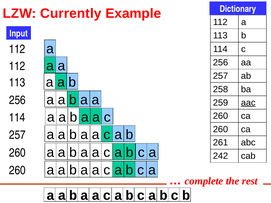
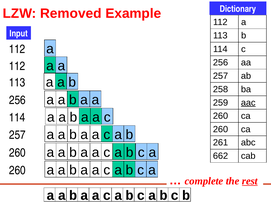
Currently: Currently -> Removed
242: 242 -> 662
rest underline: none -> present
